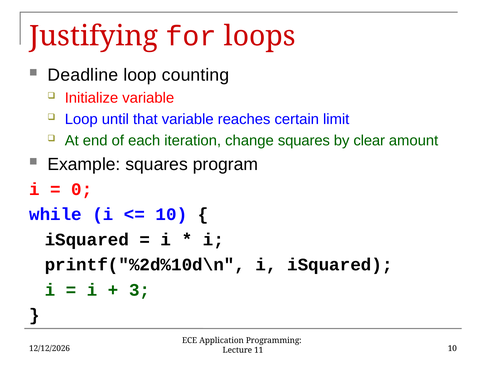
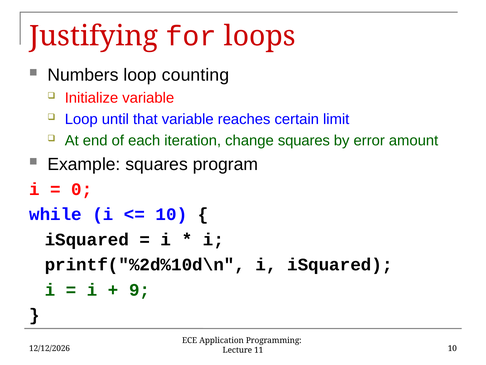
Deadline: Deadline -> Numbers
clear: clear -> error
3: 3 -> 9
